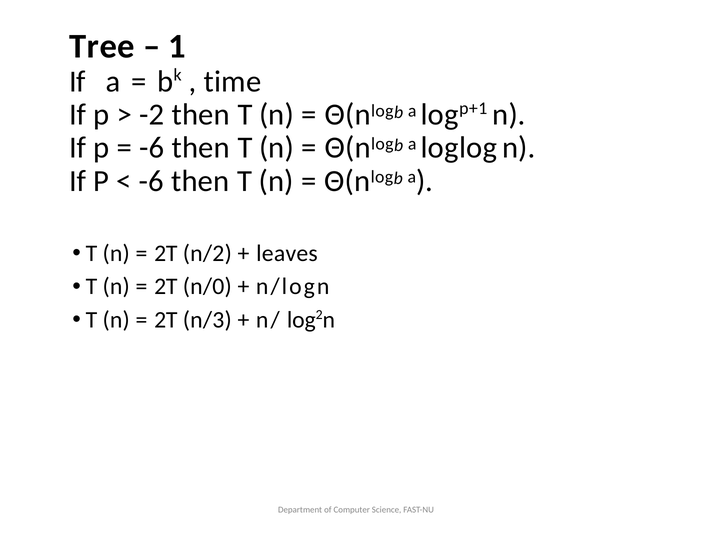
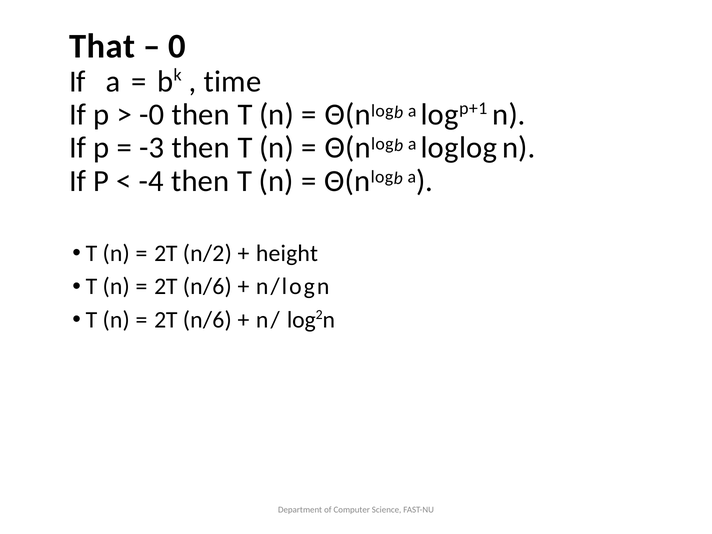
Tree: Tree -> That
1: 1 -> 0
-2: -2 -> -0
-6 at (152, 148): -6 -> -3
-6 at (151, 181): -6 -> -4
leaves: leaves -> height
n/0 at (207, 287): n/0 -> n/6
n/3 at (207, 320): n/3 -> n/6
